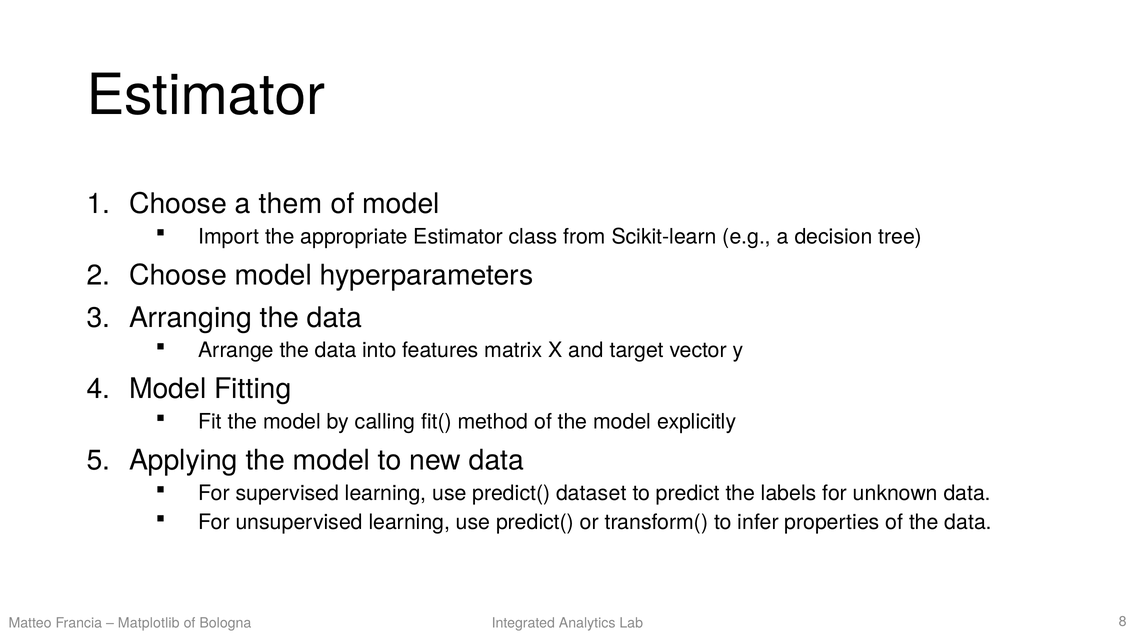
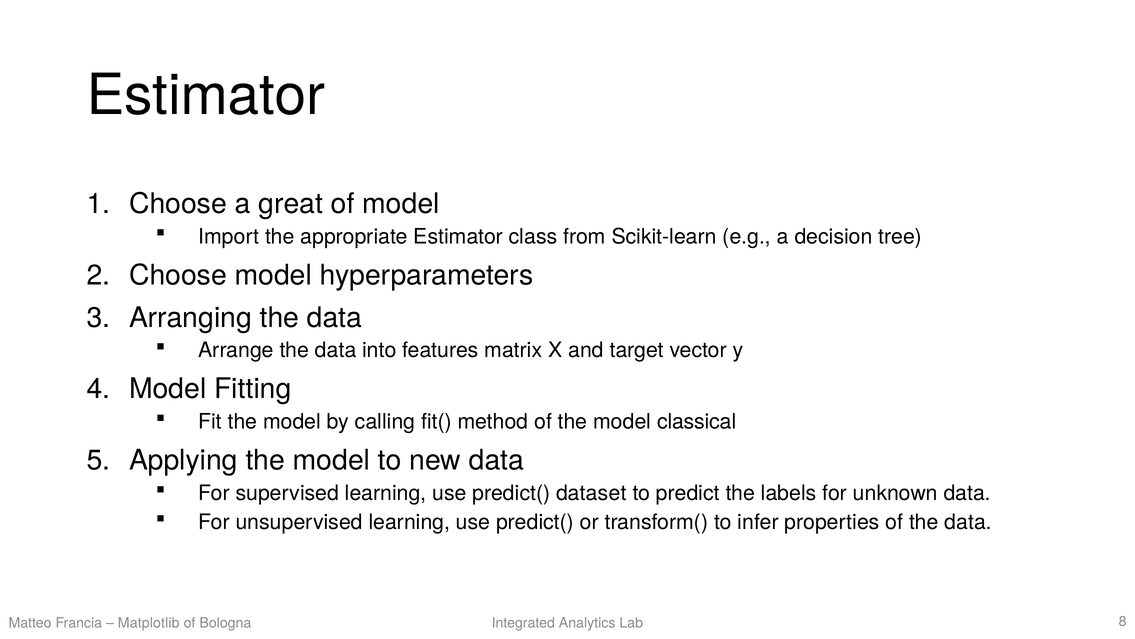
them: them -> great
explicitly: explicitly -> classical
